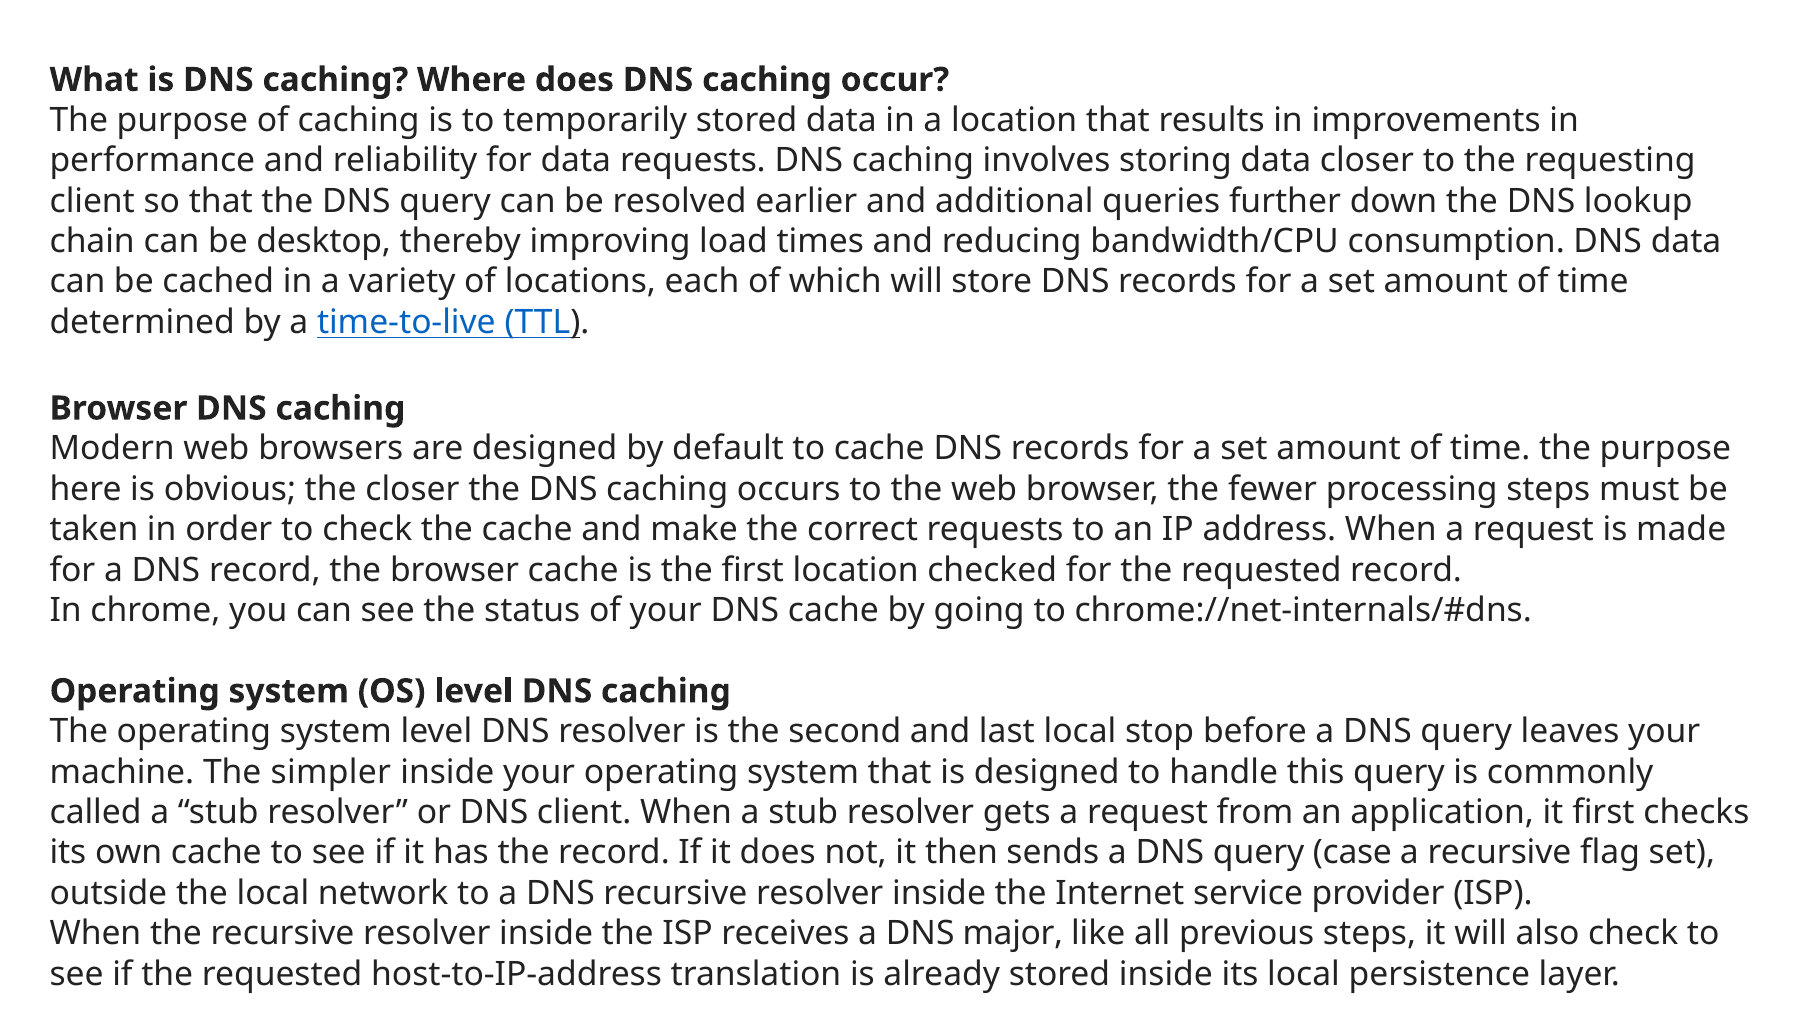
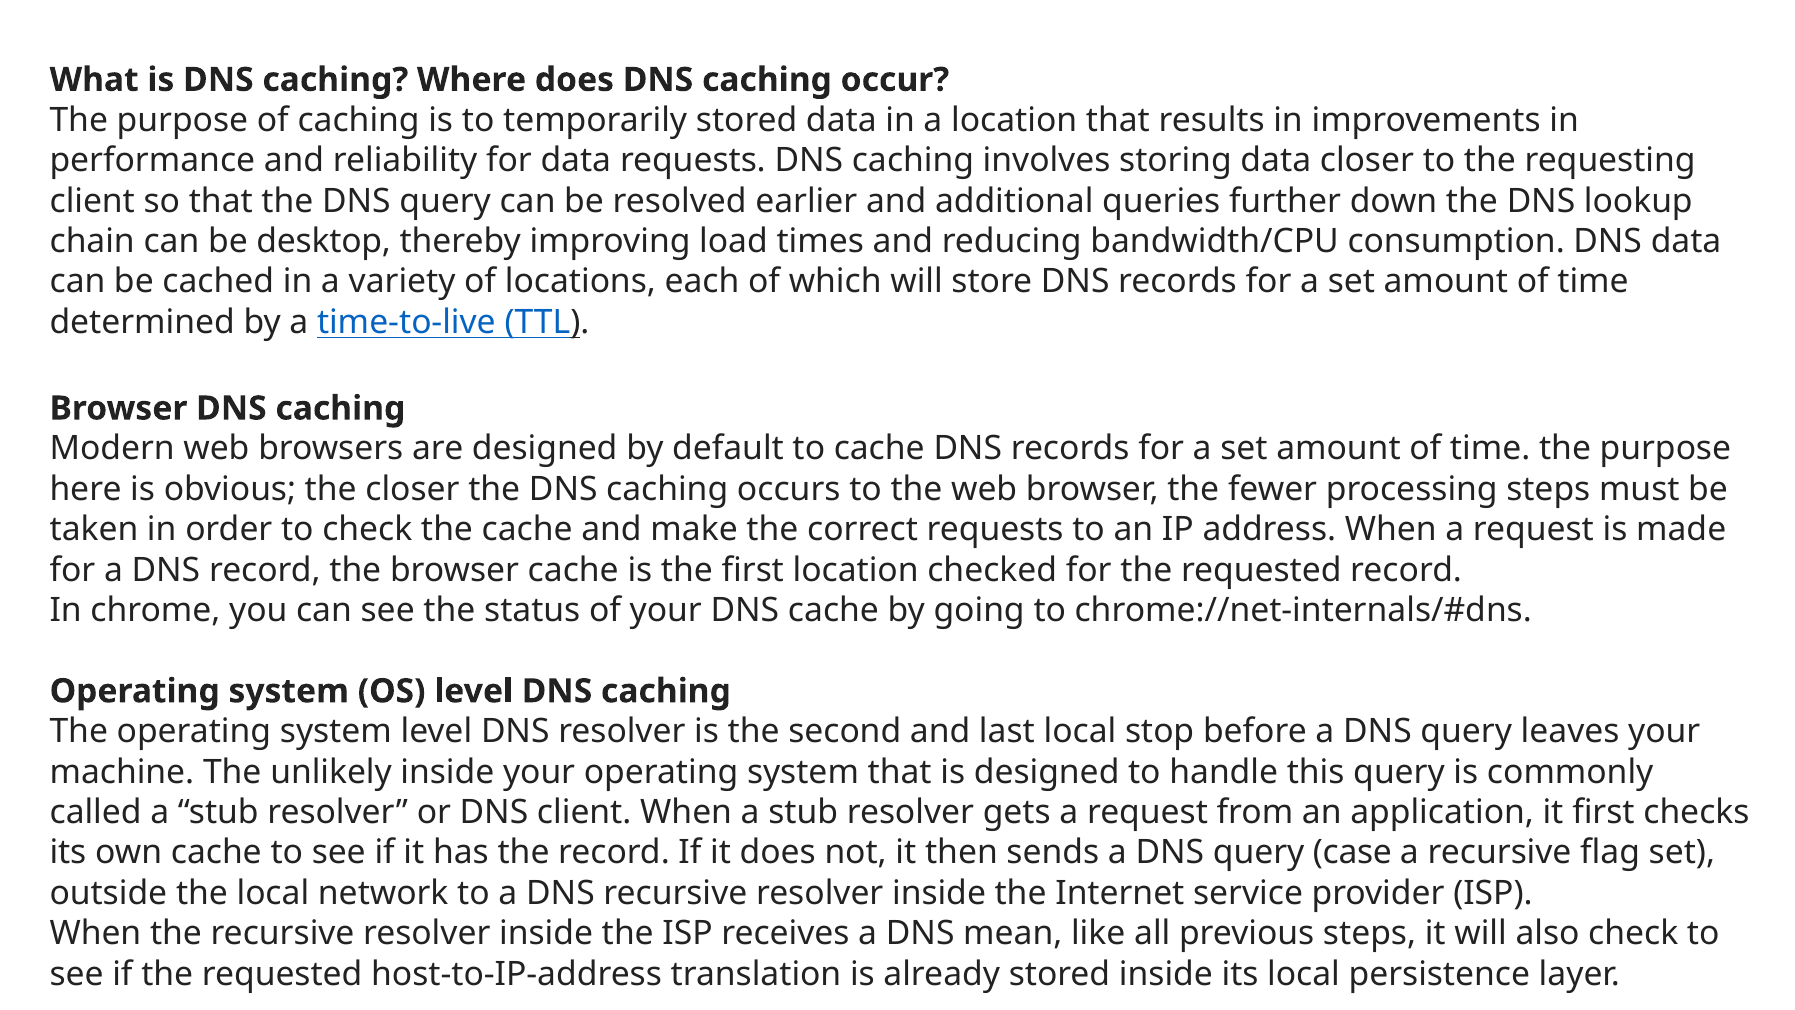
simpler: simpler -> unlikely
major: major -> mean
